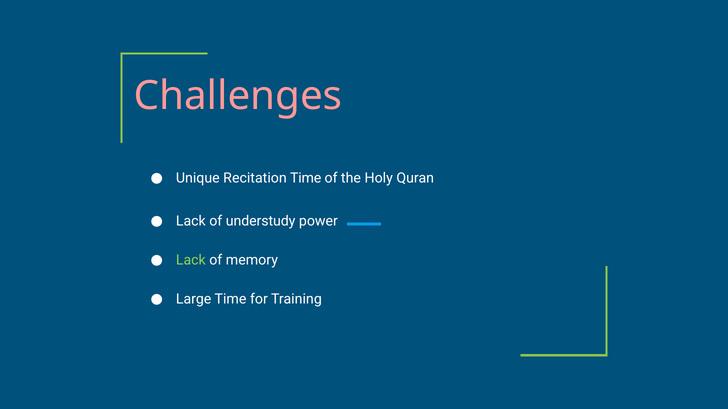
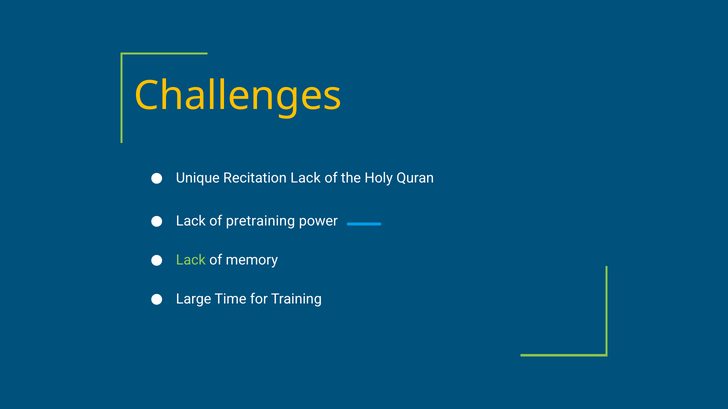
Challenges colour: pink -> yellow
Recitation Time: Time -> Lack
understudy: understudy -> pretraining
